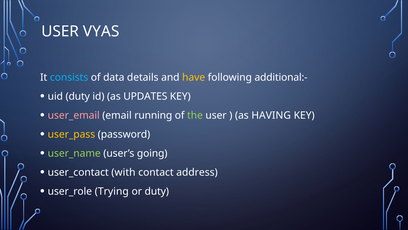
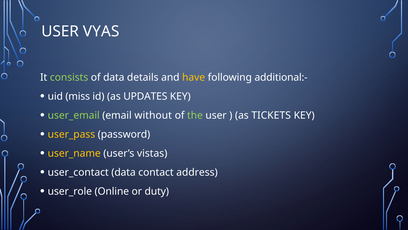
consists colour: light blue -> light green
uid duty: duty -> miss
user_email colour: pink -> light green
running: running -> without
HAVING: HAVING -> TICKETS
user_name colour: light green -> yellow
going: going -> vistas
user_contact with: with -> data
Trying: Trying -> Online
